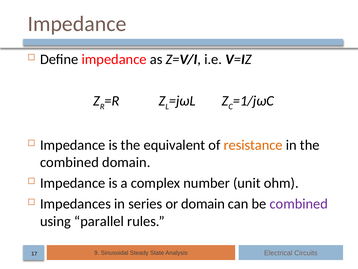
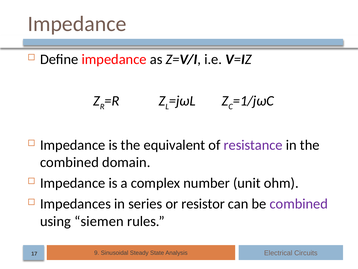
resistance colour: orange -> purple
or domain: domain -> resistor
parallel: parallel -> siemen
